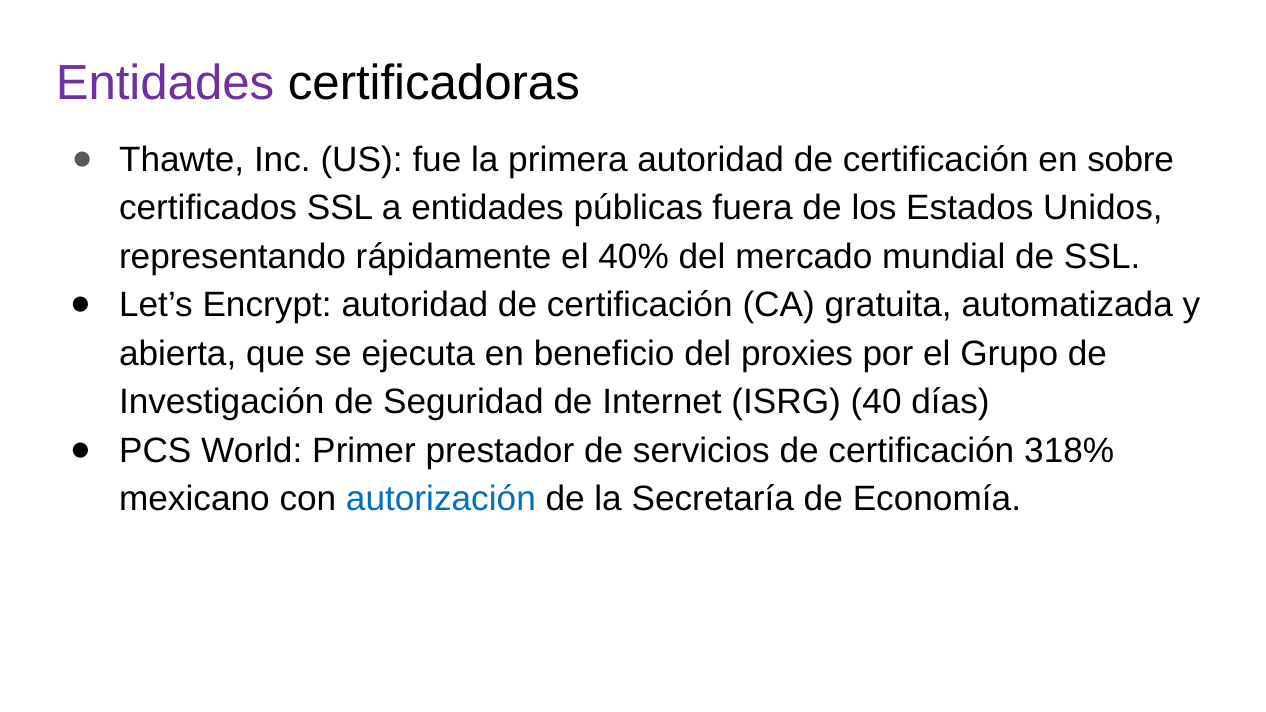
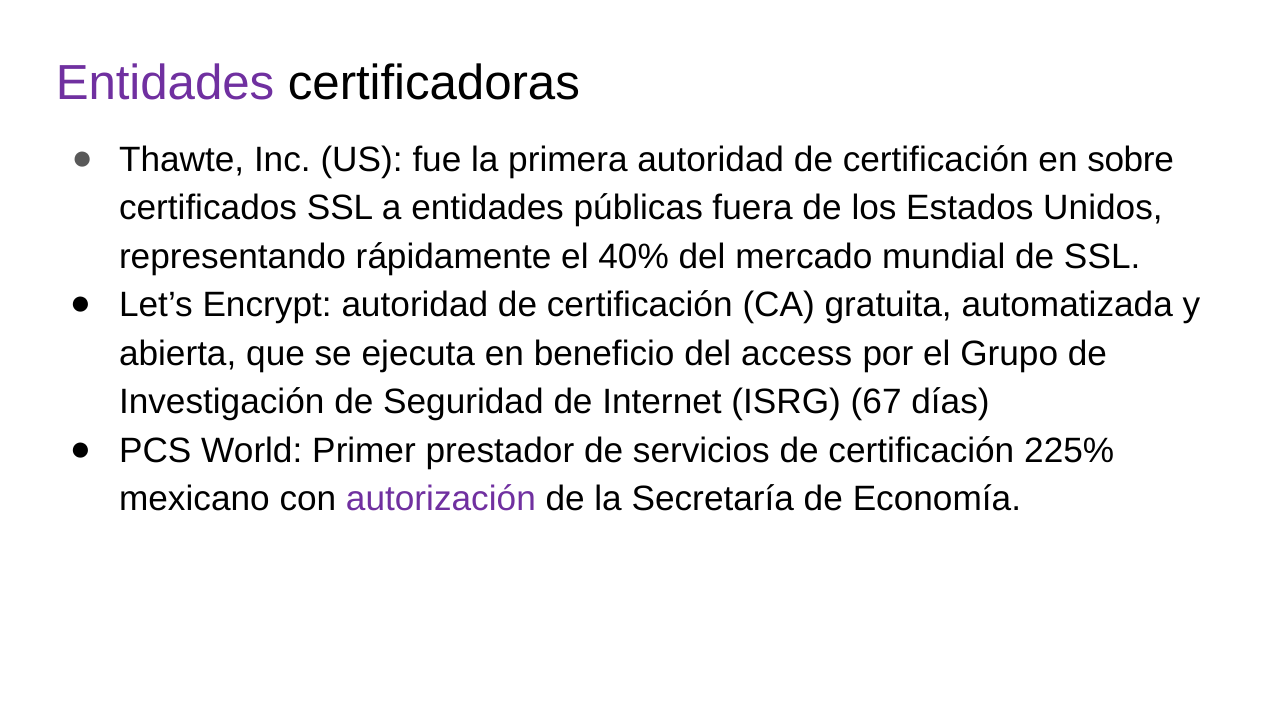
proxies: proxies -> access
40: 40 -> 67
318%: 318% -> 225%
autorización colour: blue -> purple
